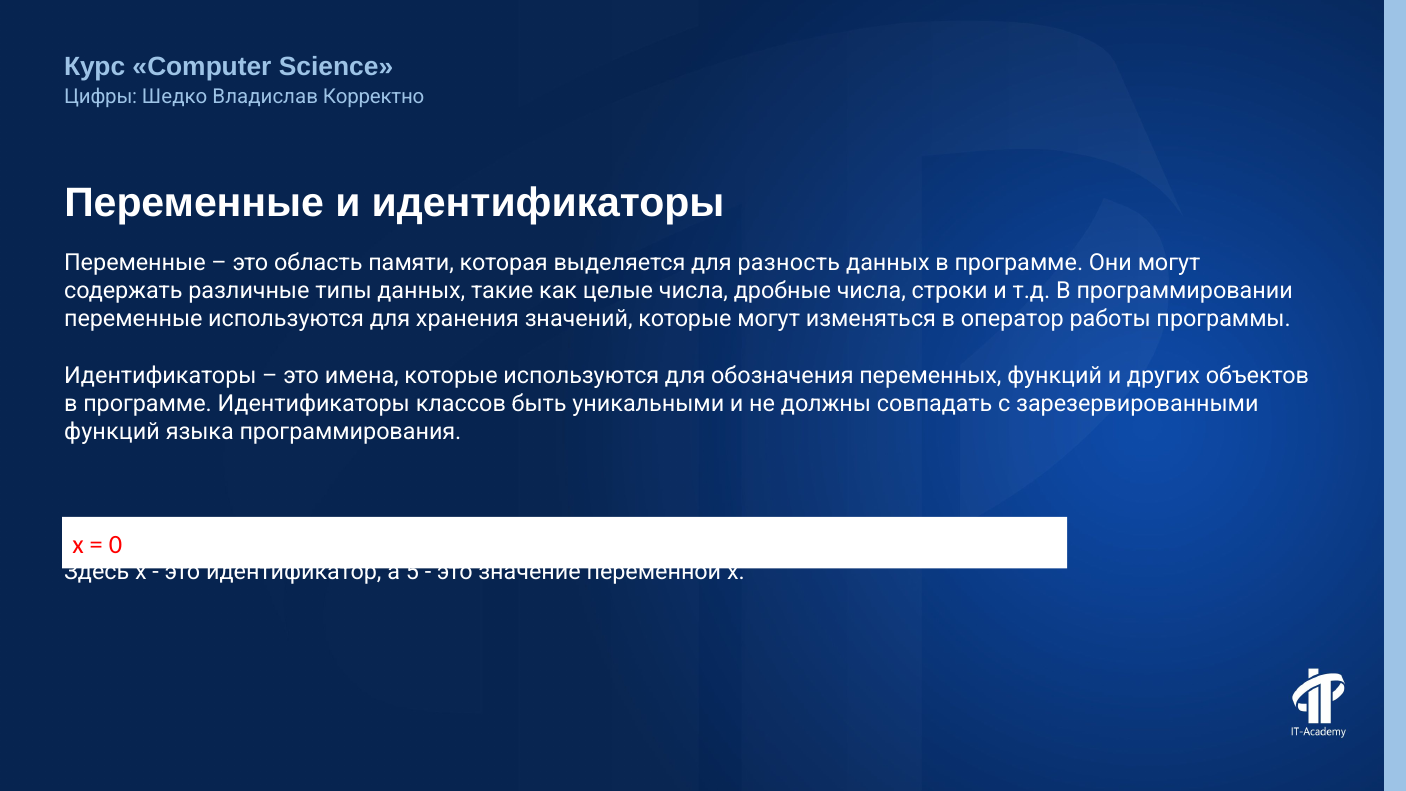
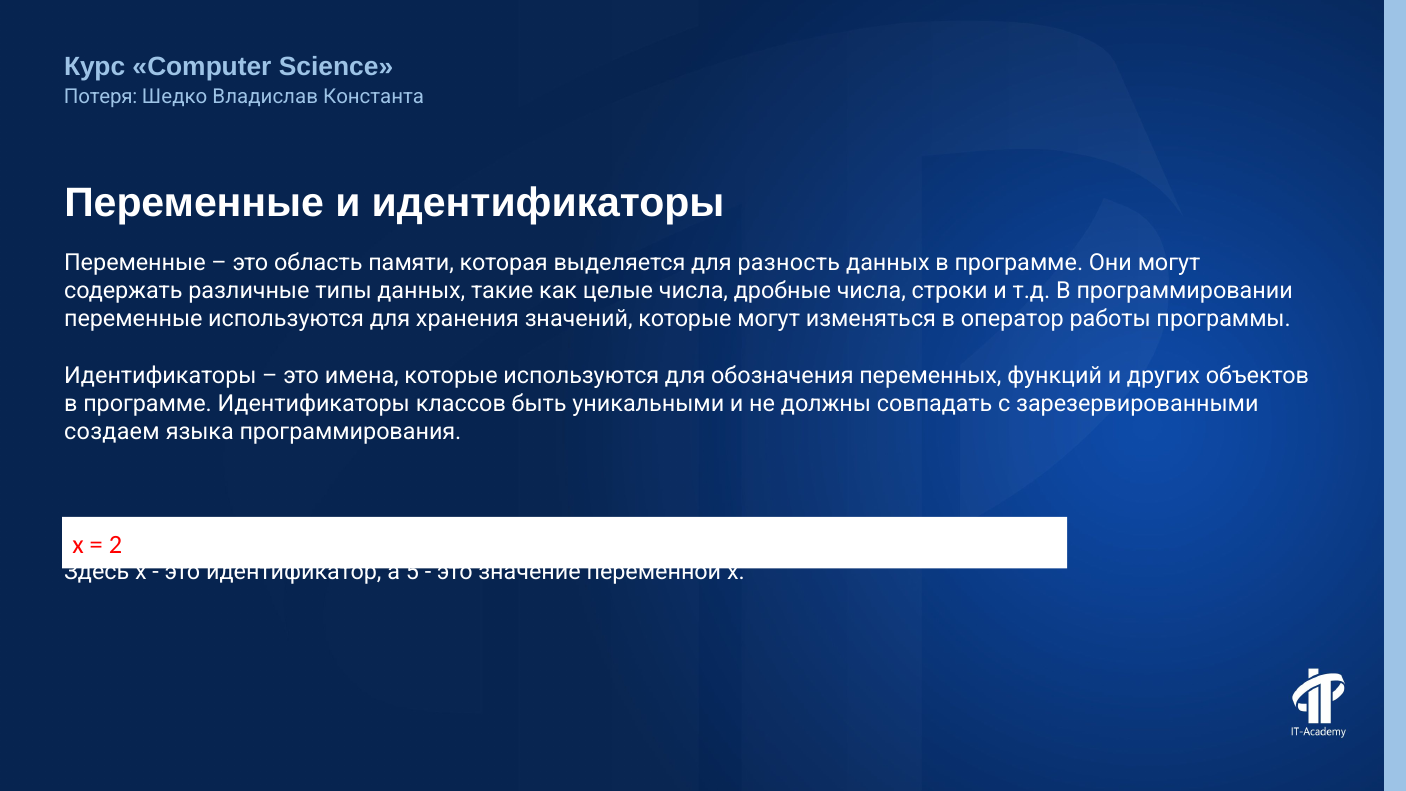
Цифры: Цифры -> Потеря
Корректно: Корректно -> Константа
функций at (112, 432): функций -> создаем
0: 0 -> 2
